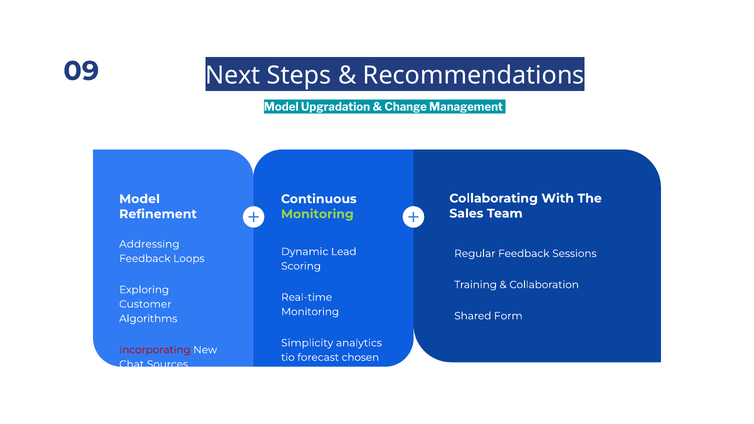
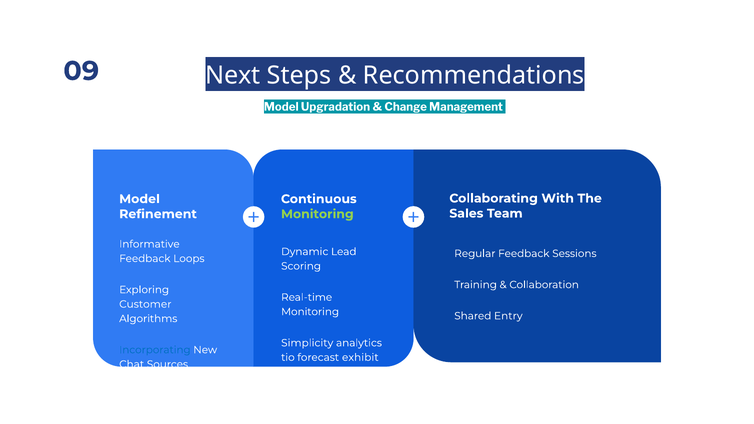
Addressing: Addressing -> Informative
Form: Form -> Entry
Incorporating colour: red -> blue
chosen: chosen -> exhibit
